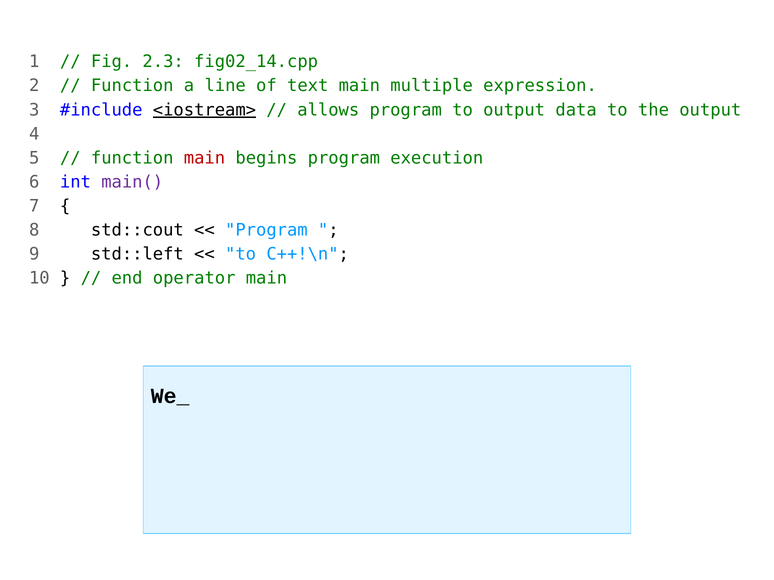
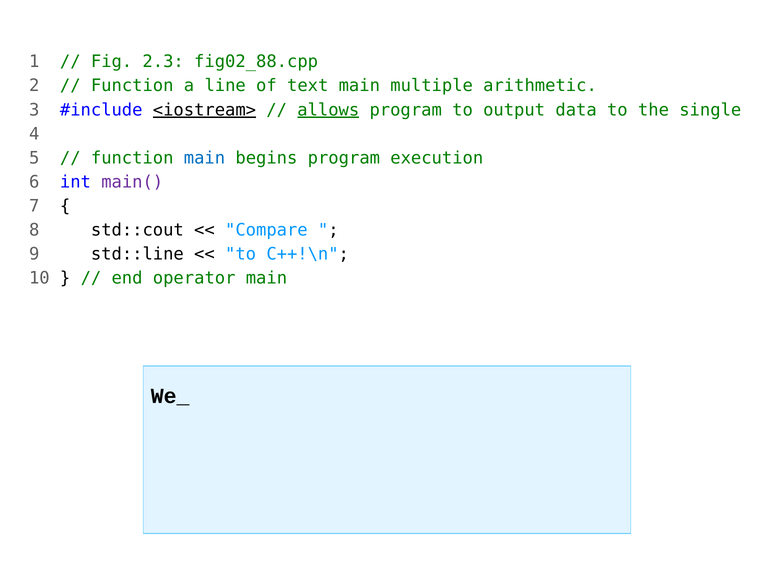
fig02_14.cpp: fig02_14.cpp -> fig02_88.cpp
expression: expression -> arithmetic
allows underline: none -> present
the output: output -> single
main at (204, 158) colour: red -> blue
Program at (266, 230): Program -> Compare
std::left: std::left -> std::line
